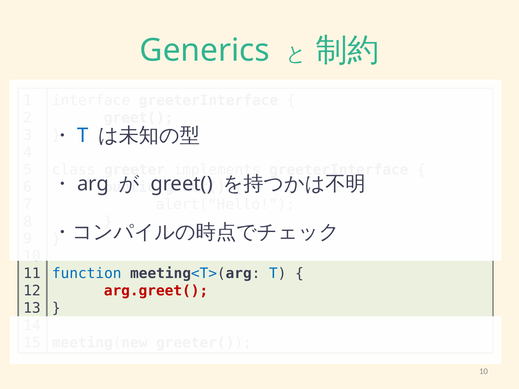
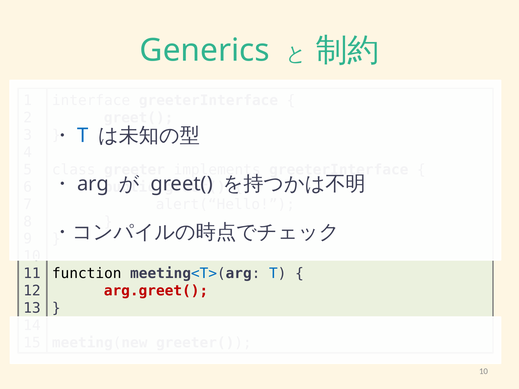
function colour: blue -> black
